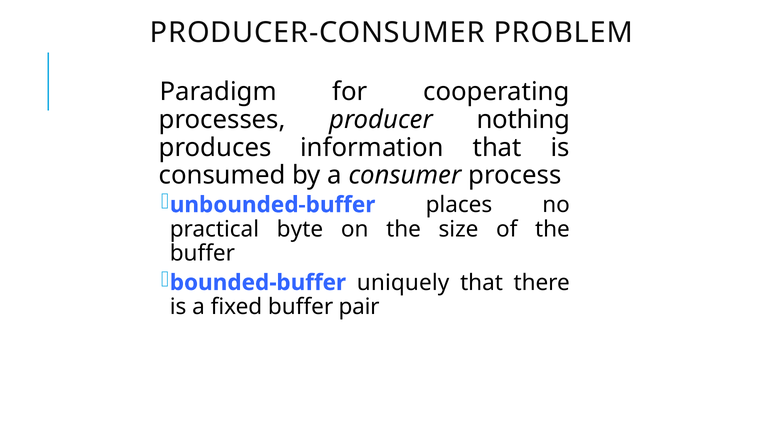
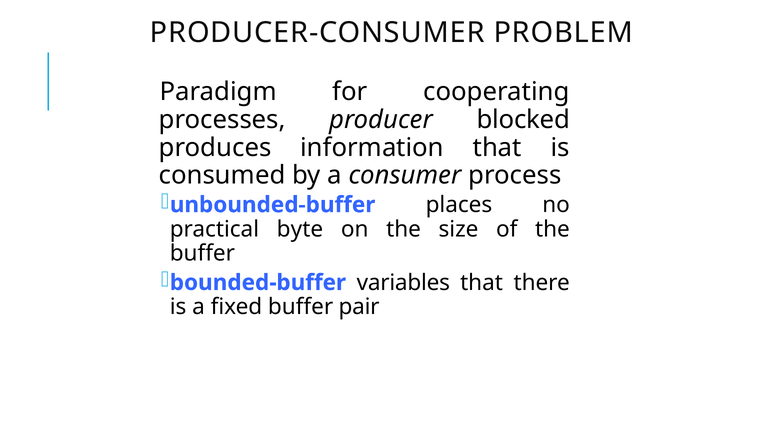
nothing: nothing -> blocked
uniquely: uniquely -> variables
